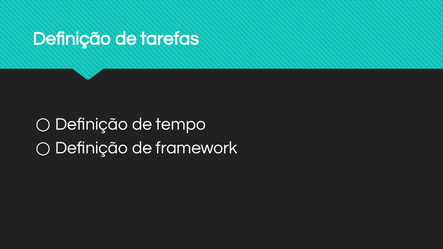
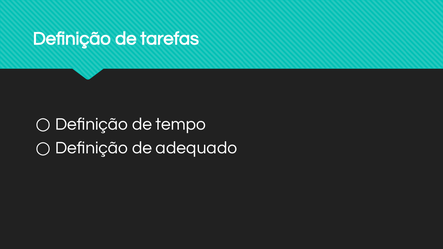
framework: framework -> adequado
